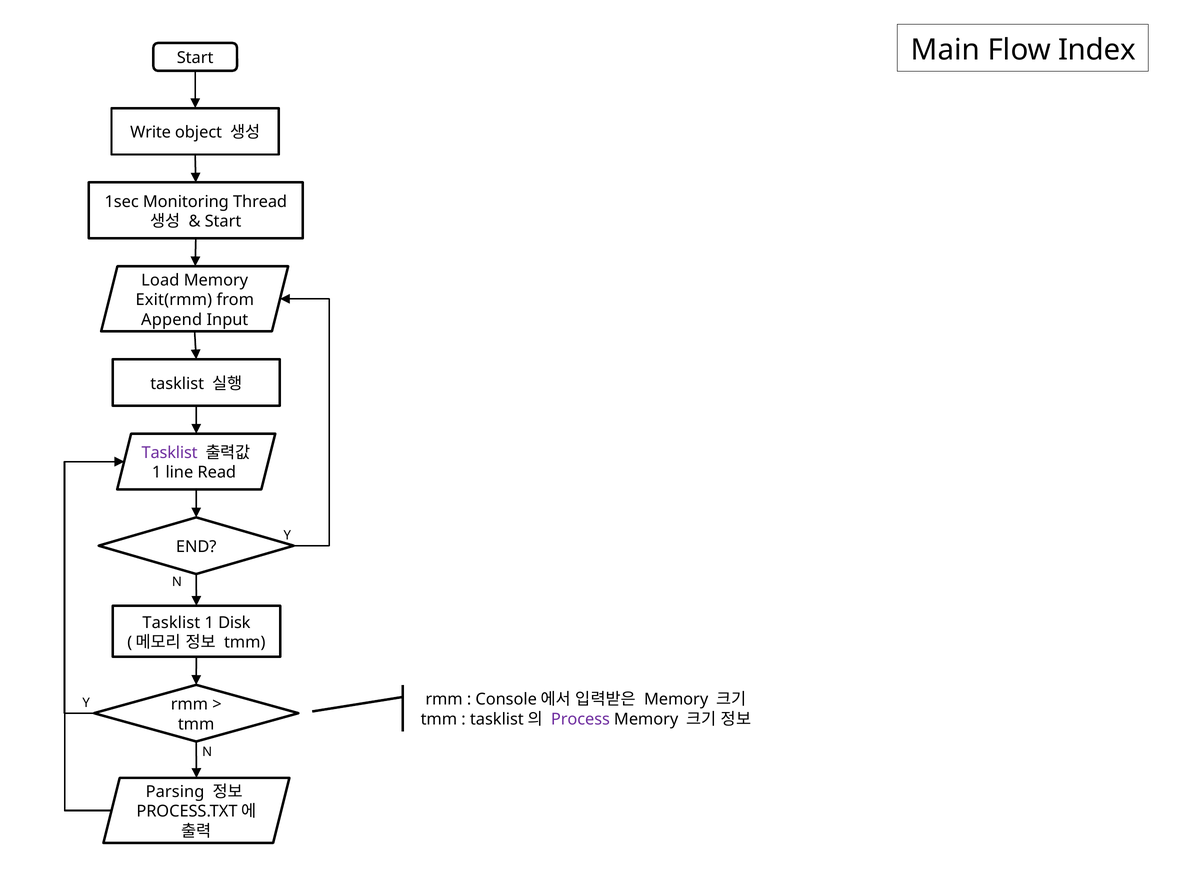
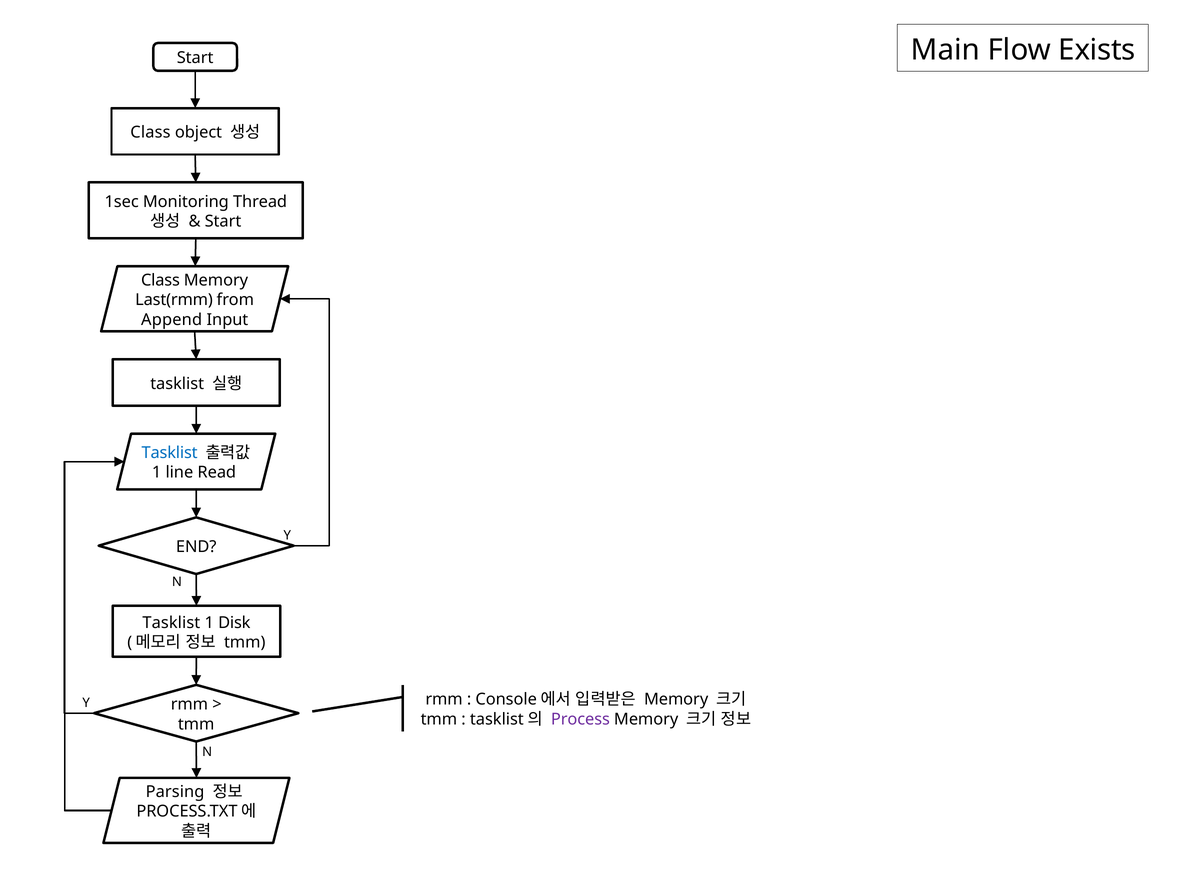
Index: Index -> Exists
Write at (151, 132): Write -> Class
Load at (160, 280): Load -> Class
Exit(rmm: Exit(rmm -> Last(rmm
Tasklist at (170, 453) colour: purple -> blue
